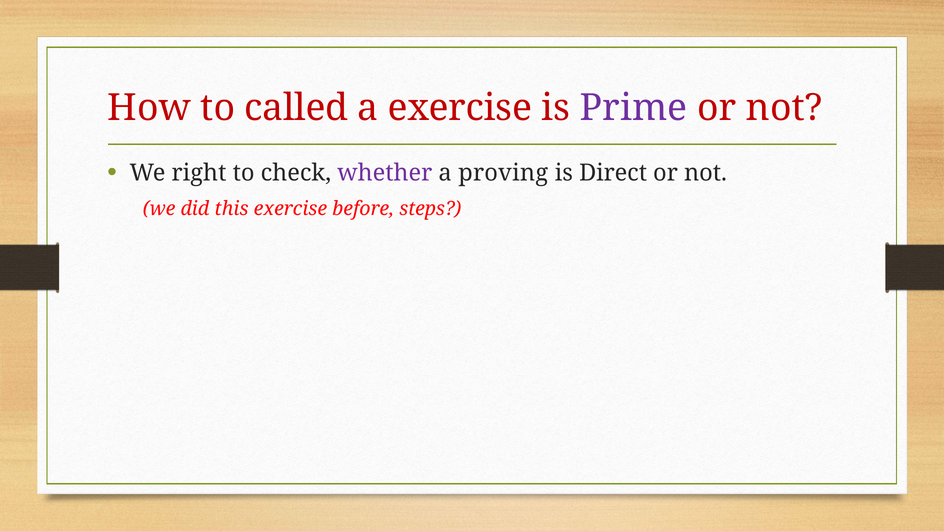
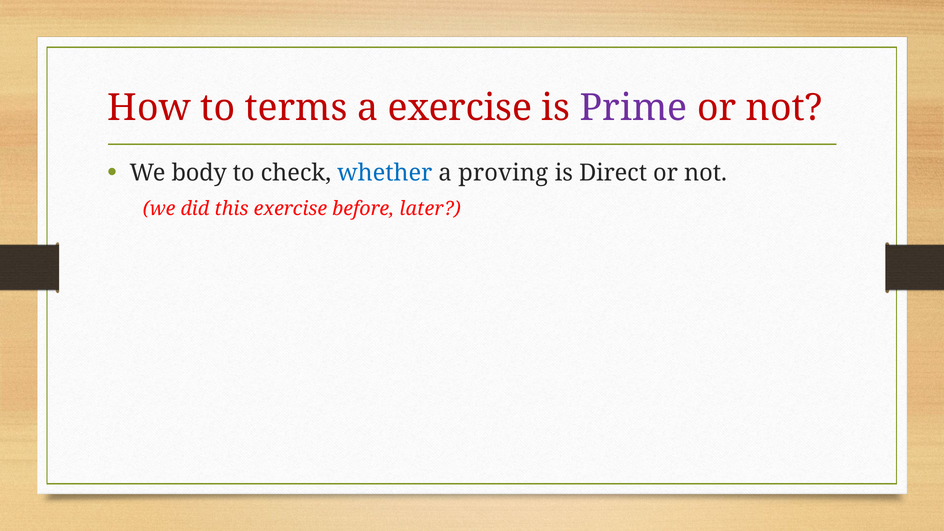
called: called -> terms
right: right -> body
whether colour: purple -> blue
steps: steps -> later
